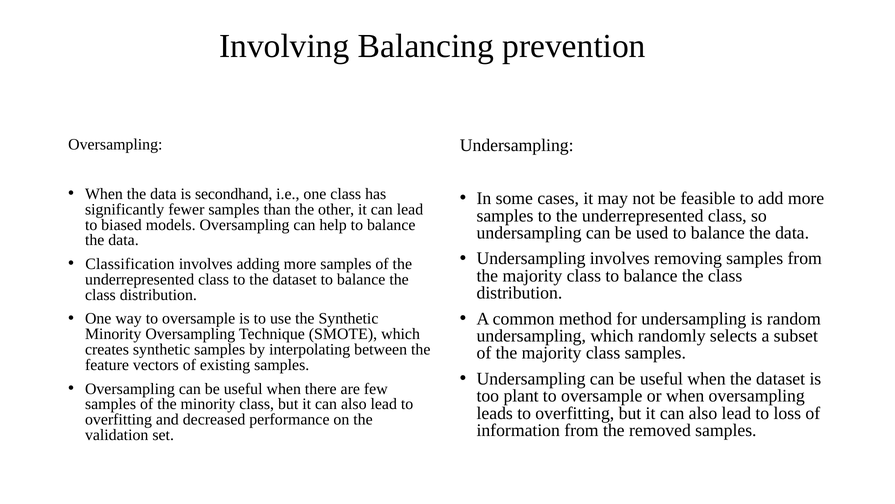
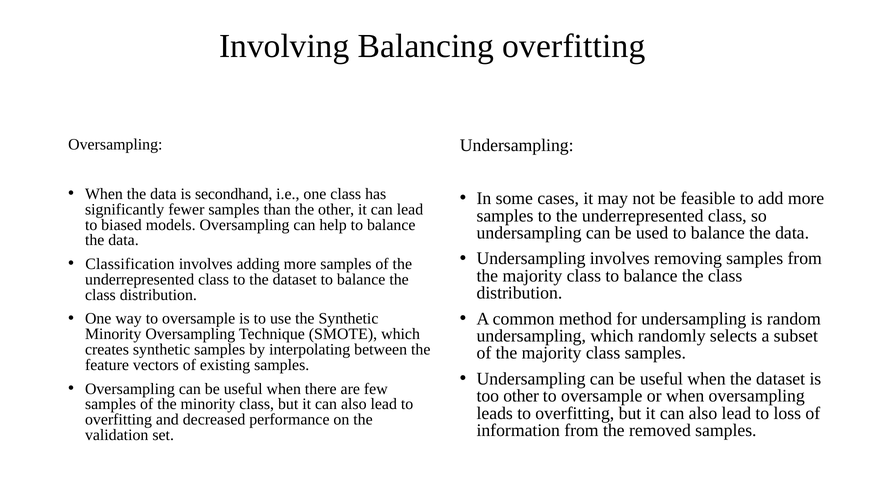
Balancing prevention: prevention -> overfitting
too plant: plant -> other
